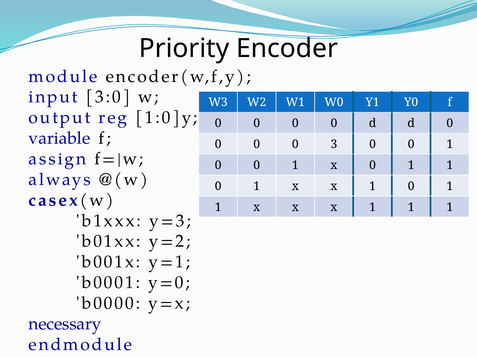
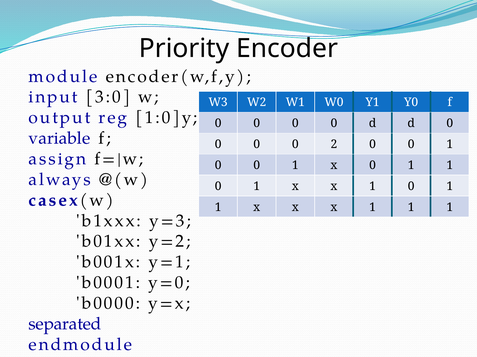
3: 3 -> 2
necessary: necessary -> separated
